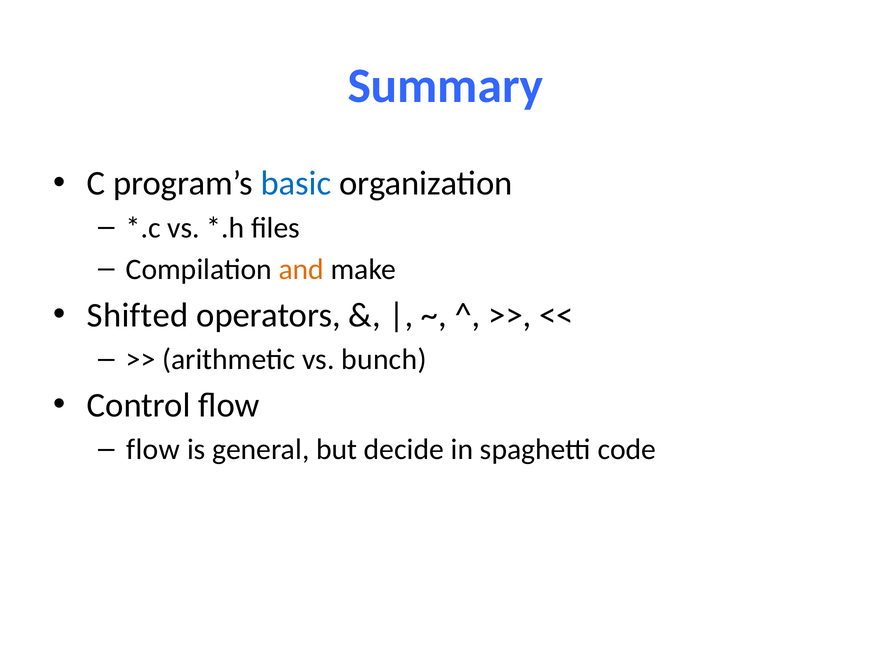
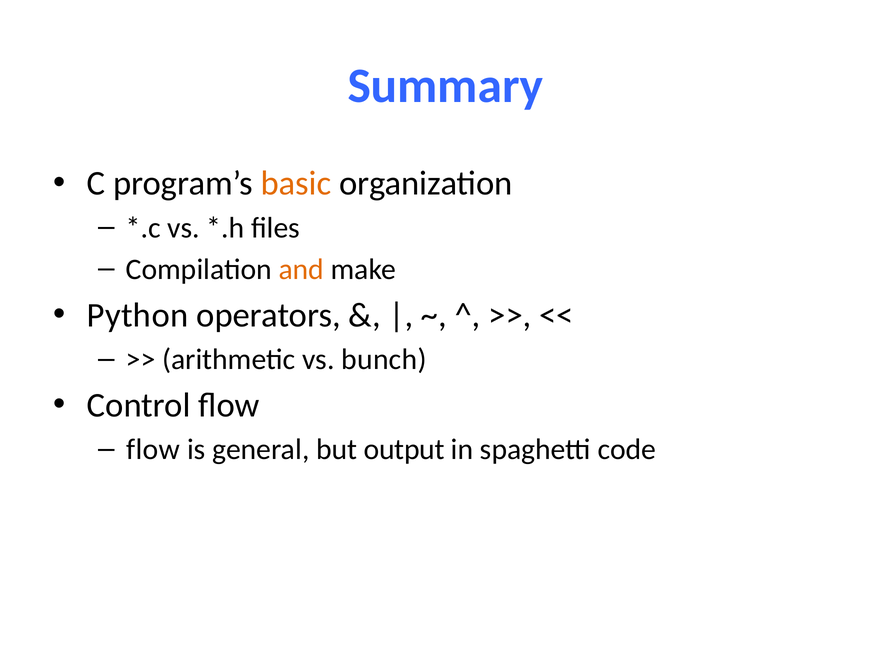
basic colour: blue -> orange
Shifted: Shifted -> Python
decide: decide -> output
